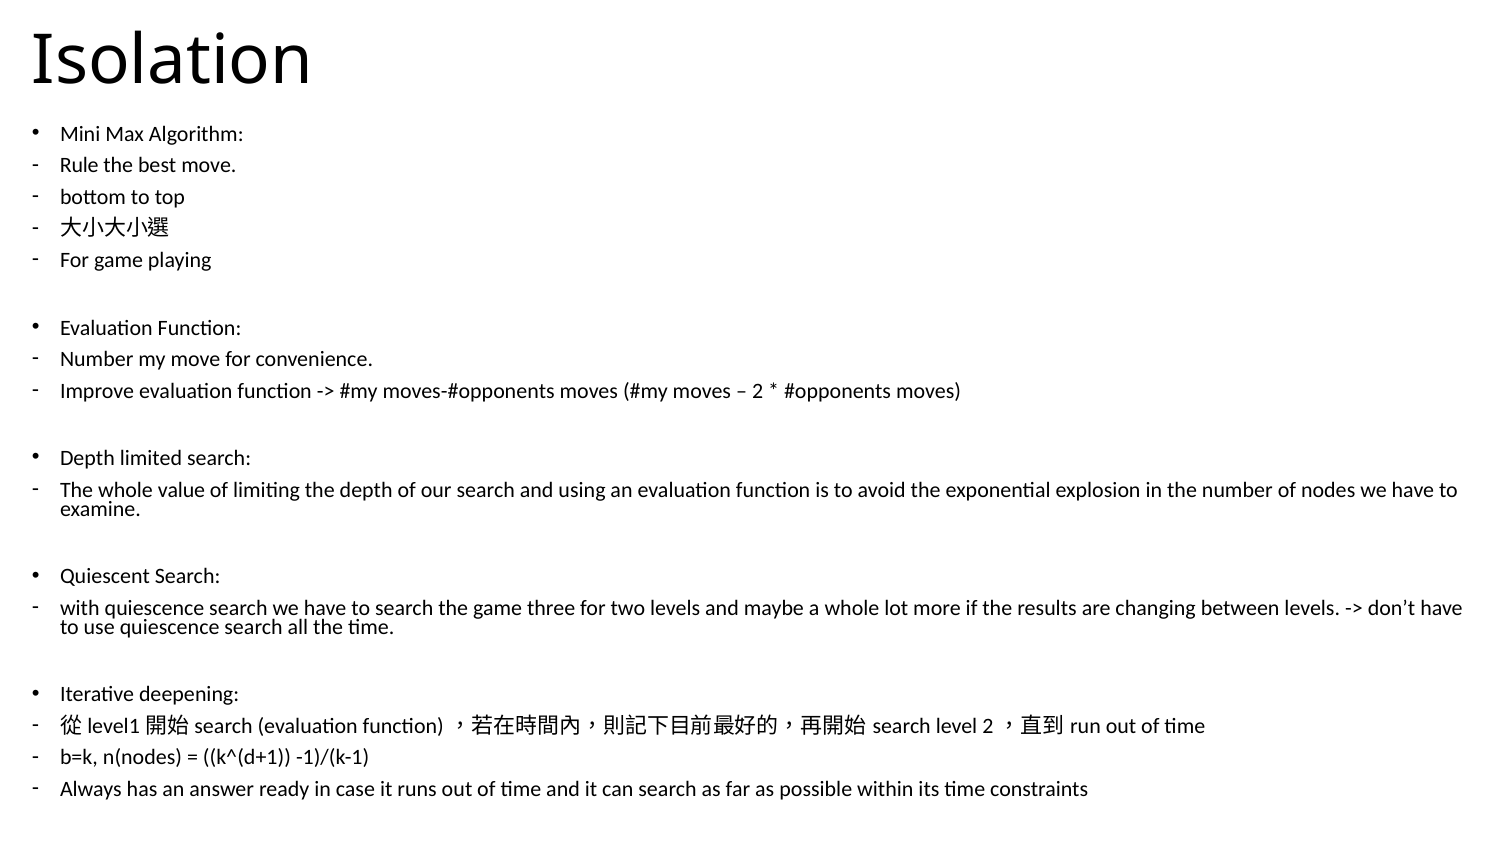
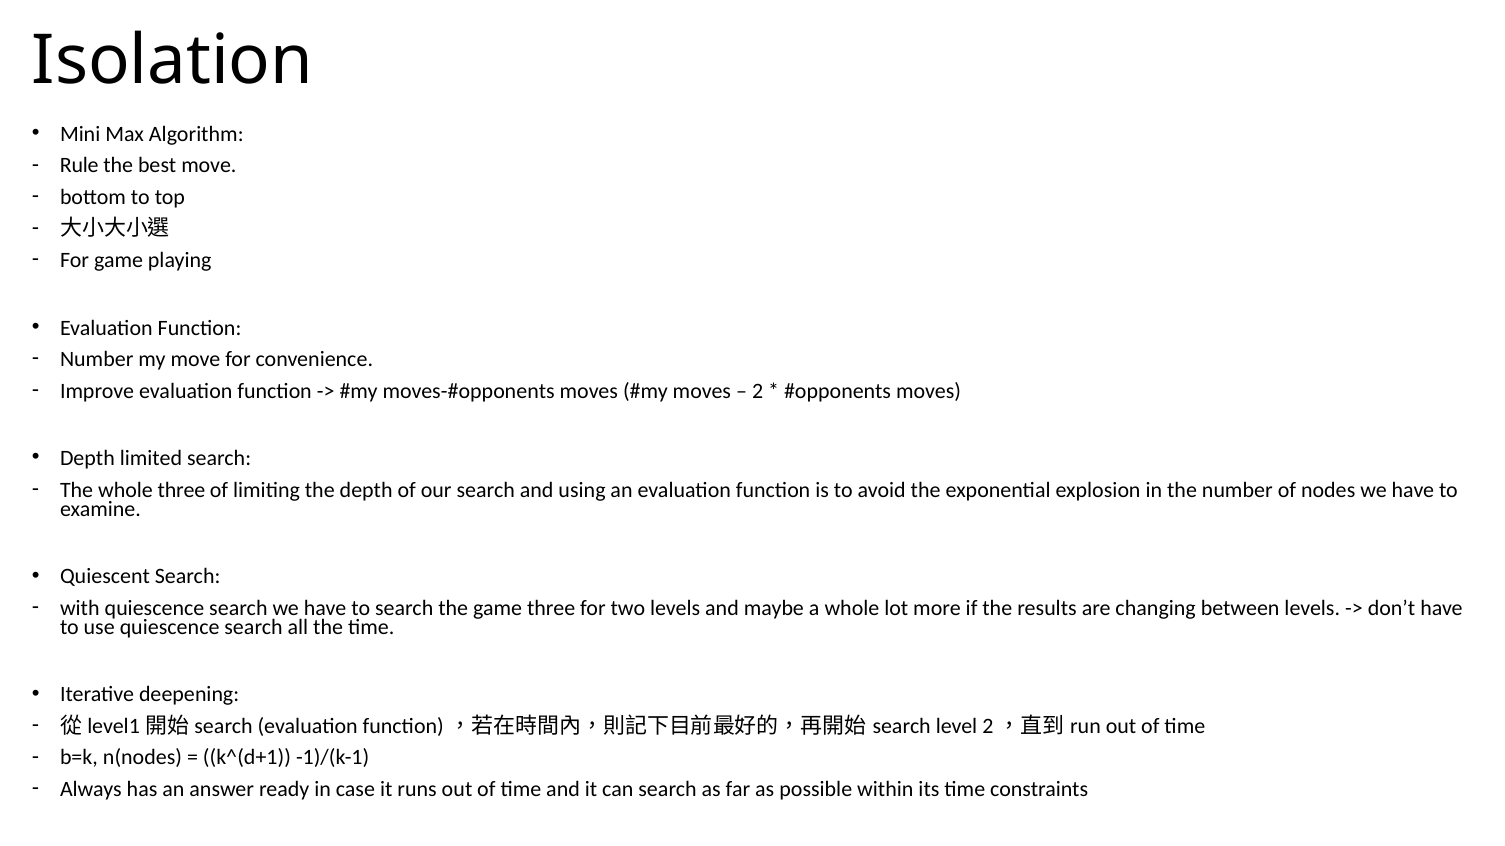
whole value: value -> three
